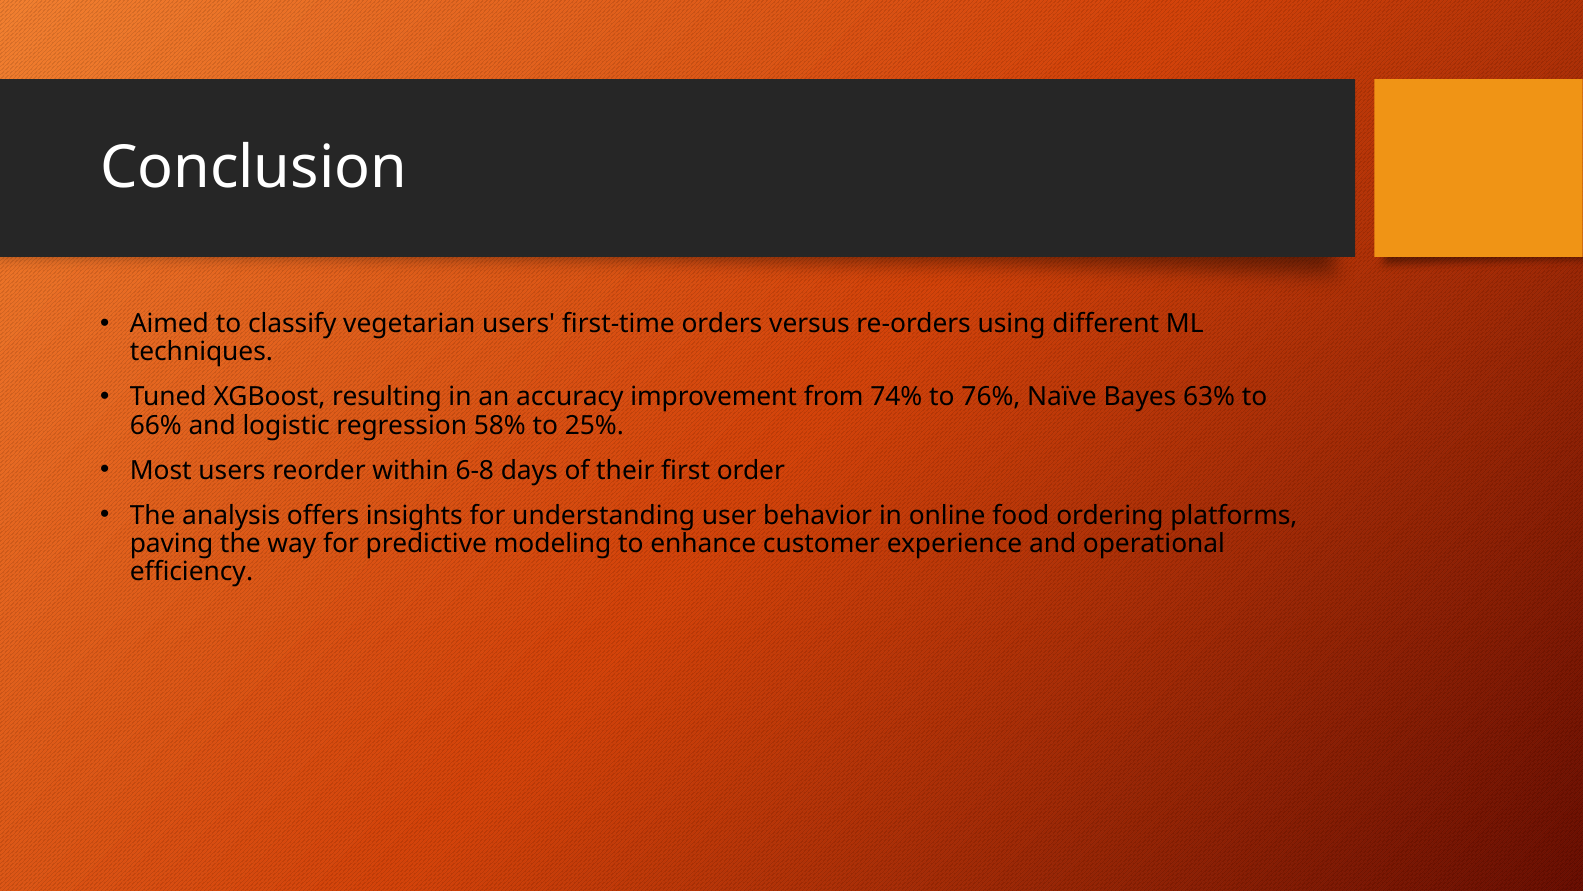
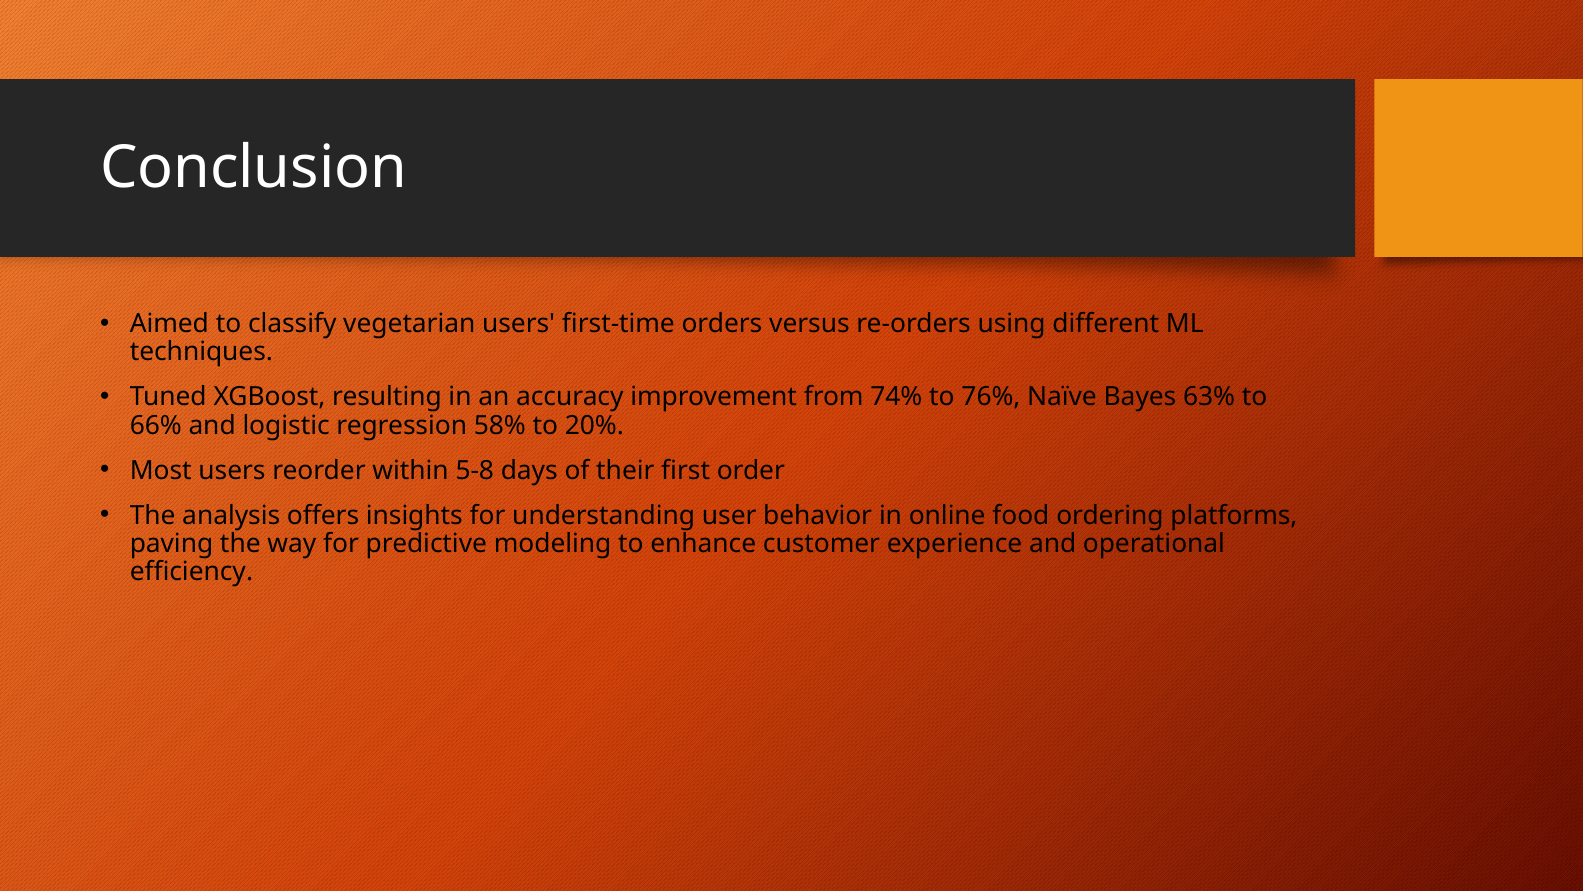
25%: 25% -> 20%
6-8: 6-8 -> 5-8
